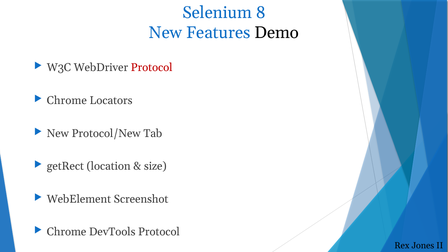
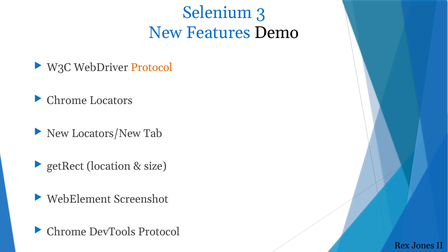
8: 8 -> 3
Protocol at (152, 68) colour: red -> orange
Protocol/New: Protocol/New -> Locators/New
